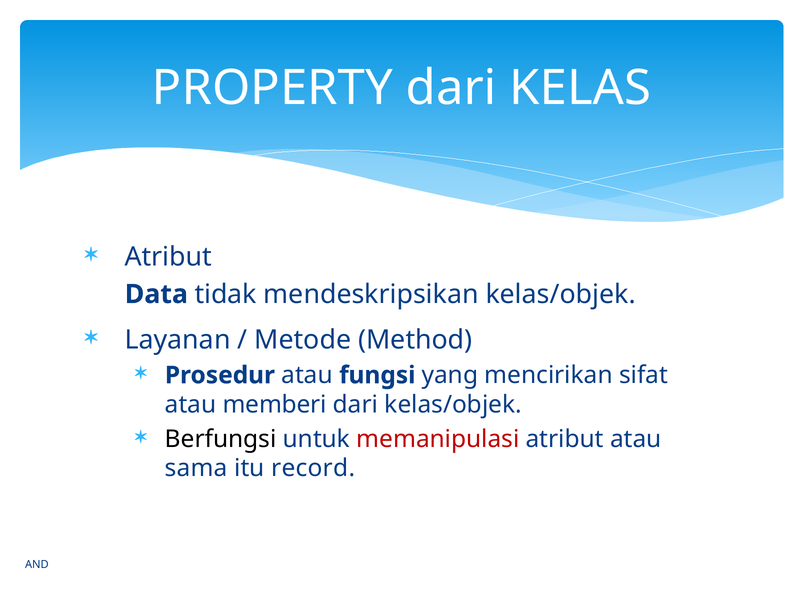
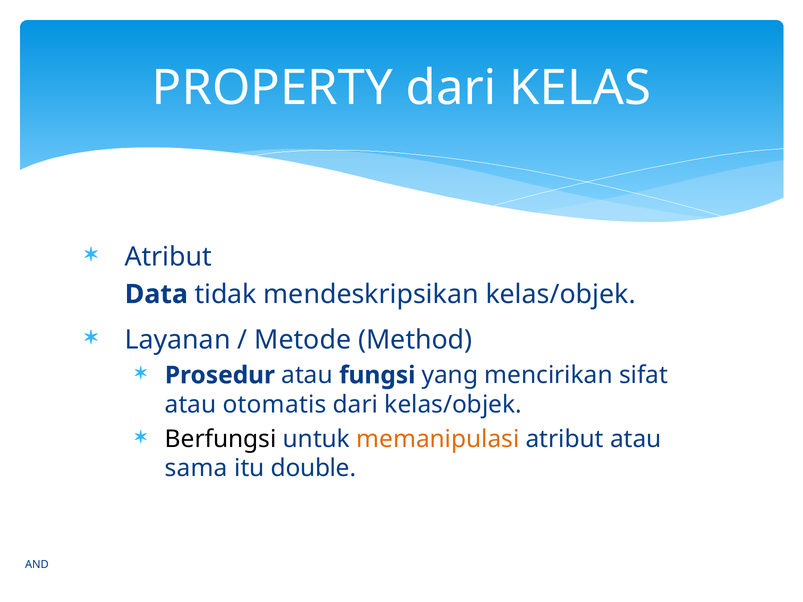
memberi: memberi -> otomatis
memanipulasi colour: red -> orange
record: record -> double
